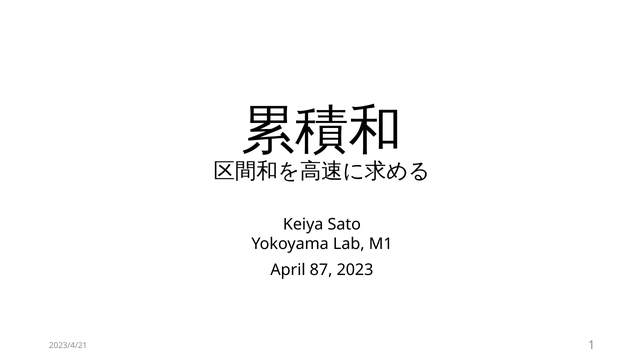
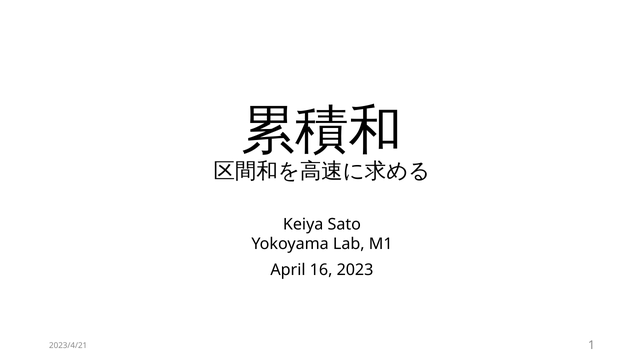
87: 87 -> 16
